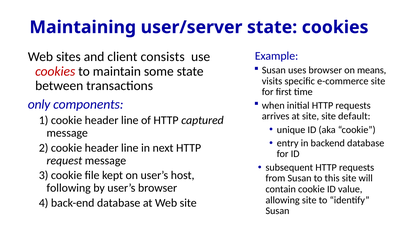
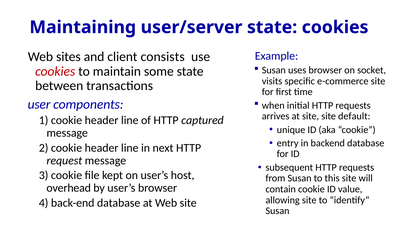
means: means -> socket
only: only -> user
following: following -> overhead
